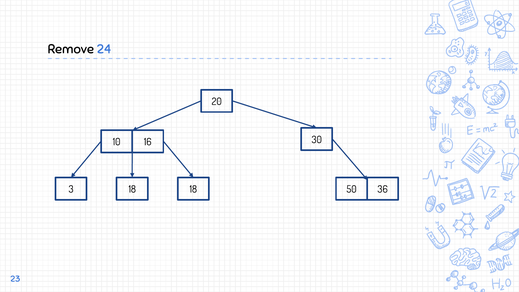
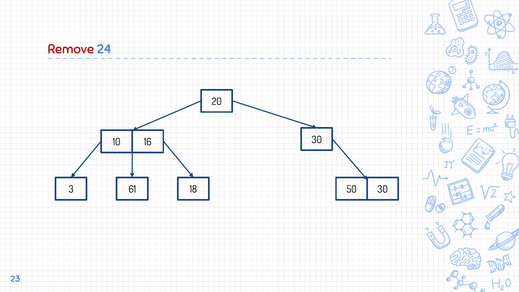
Remove colour: black -> red
3 18: 18 -> 61
18 36: 36 -> 30
